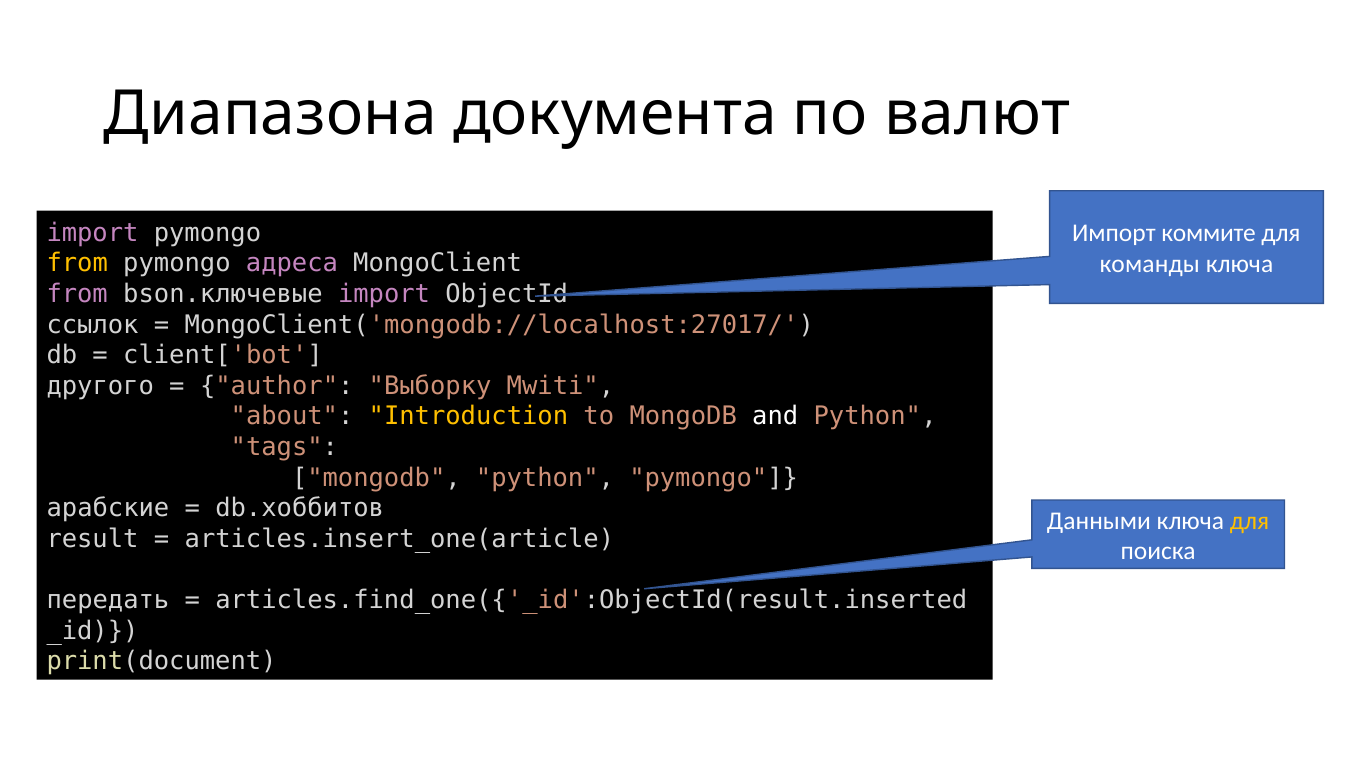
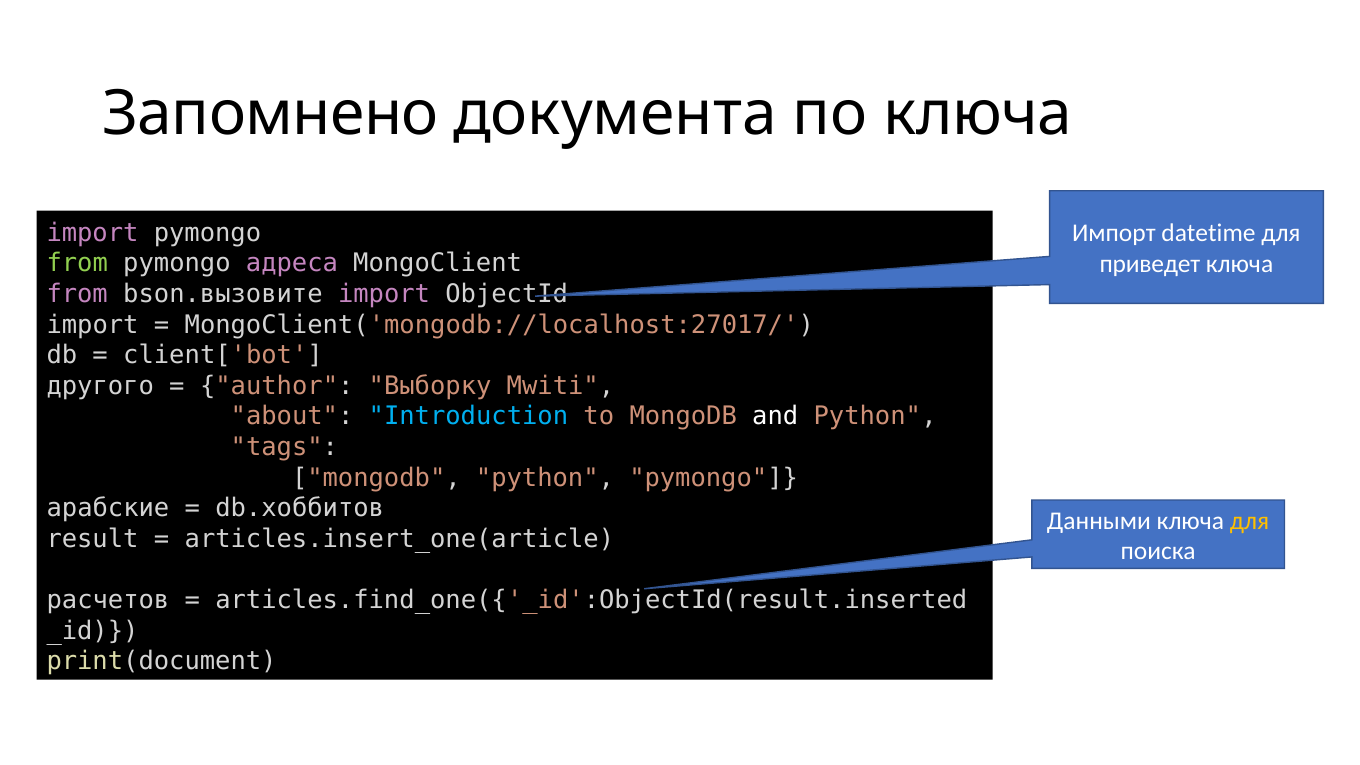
Диапазона: Диапазона -> Запомнено
по валют: валют -> ключа
коммите: коммите -> datetime
from at (77, 263) colour: yellow -> light green
команды: команды -> приведет
bson.ключевые: bson.ключевые -> bson.вызовите
ссылок at (93, 325): ссылок -> import
Introduction colour: yellow -> light blue
передать: передать -> расчетов
